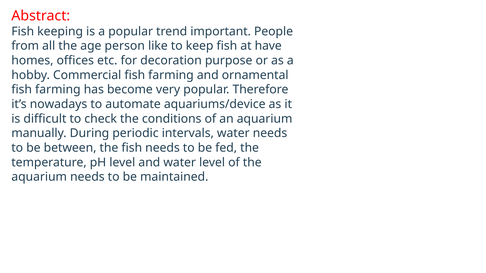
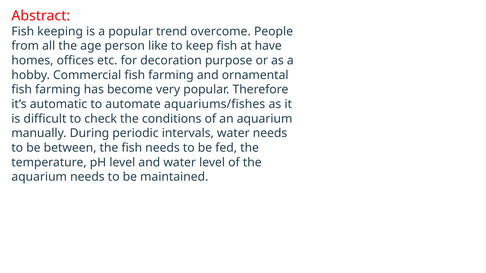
important: important -> overcome
nowadays: nowadays -> automatic
aquariums/device: aquariums/device -> aquariums/fishes
